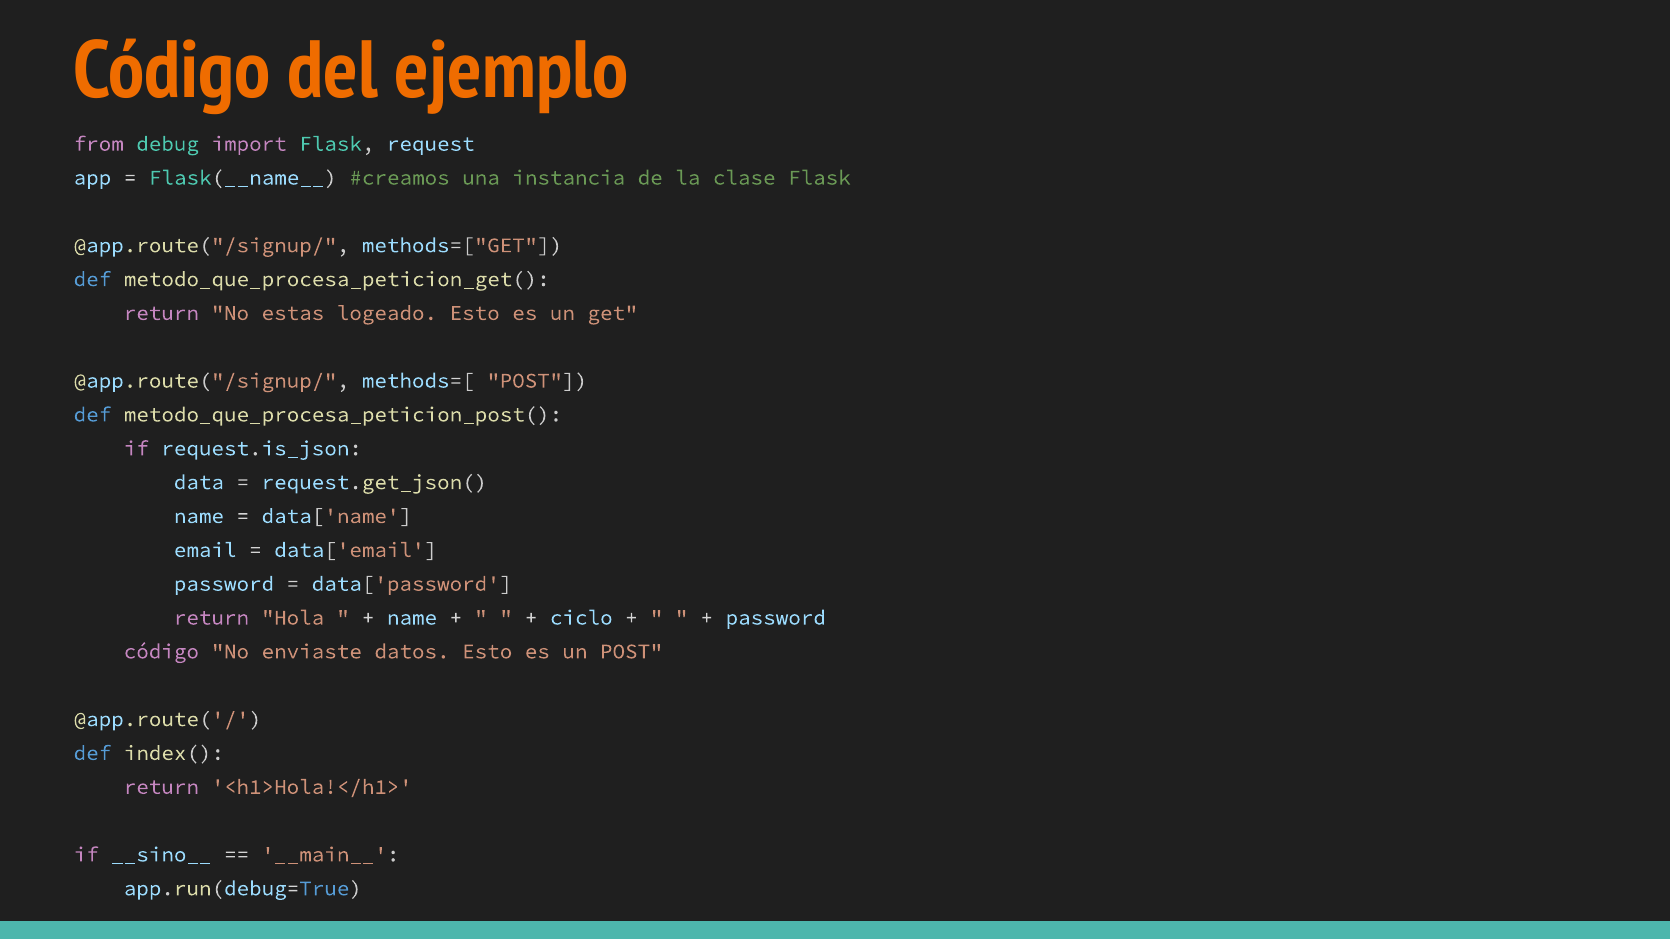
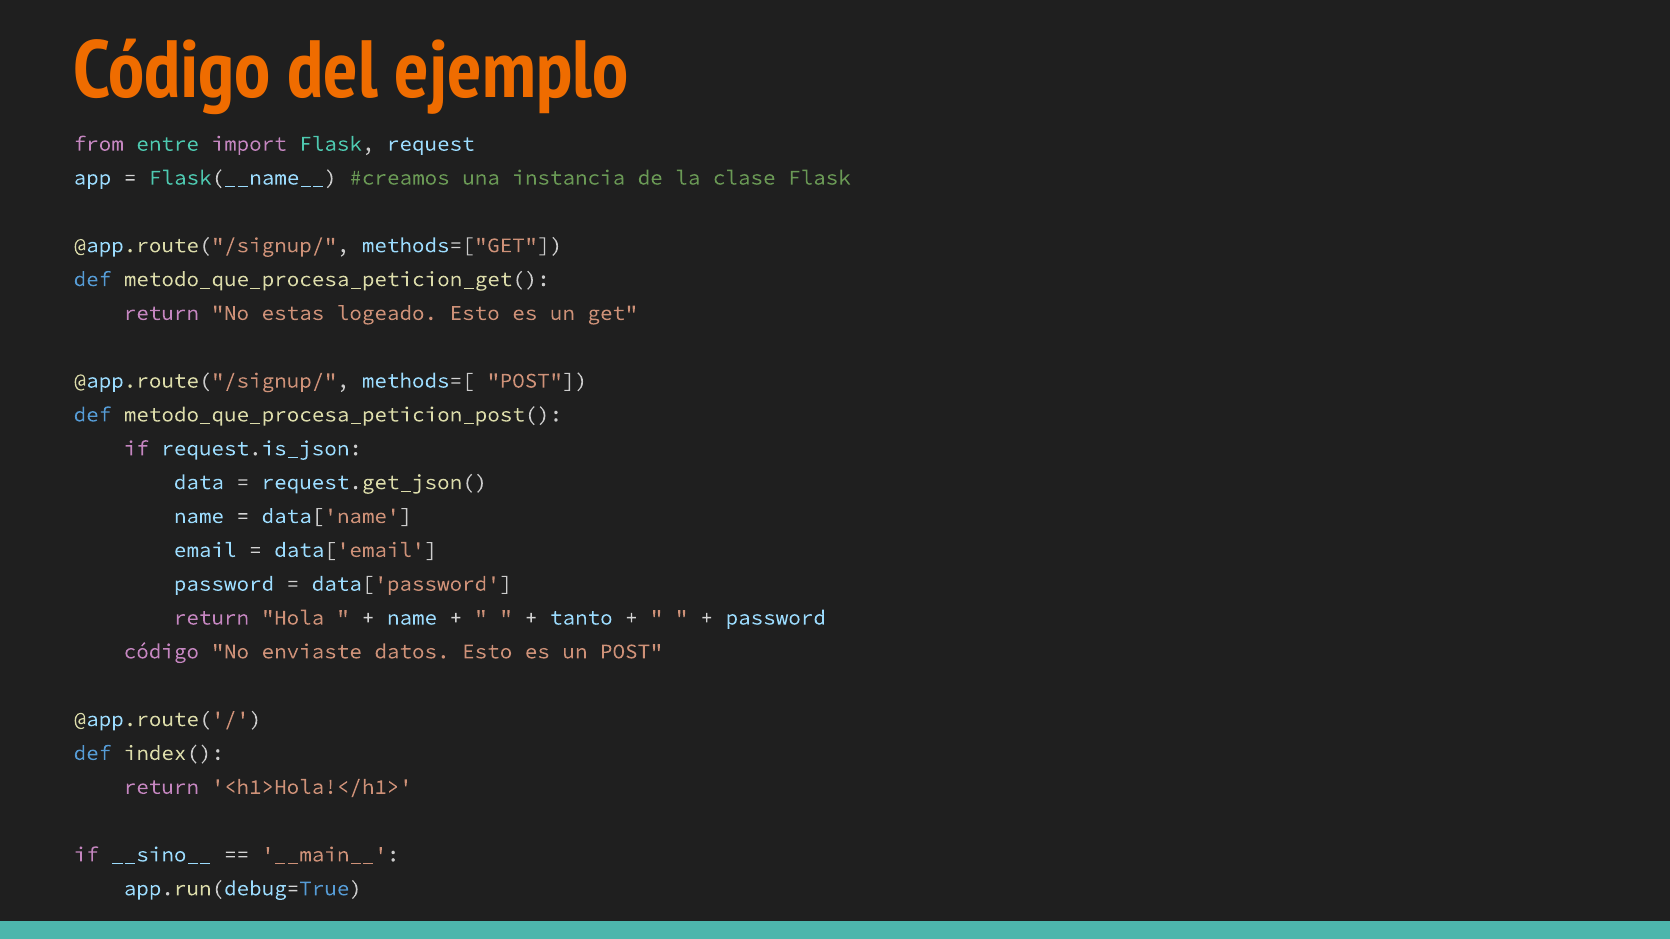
debug: debug -> entre
ciclo: ciclo -> tanto
